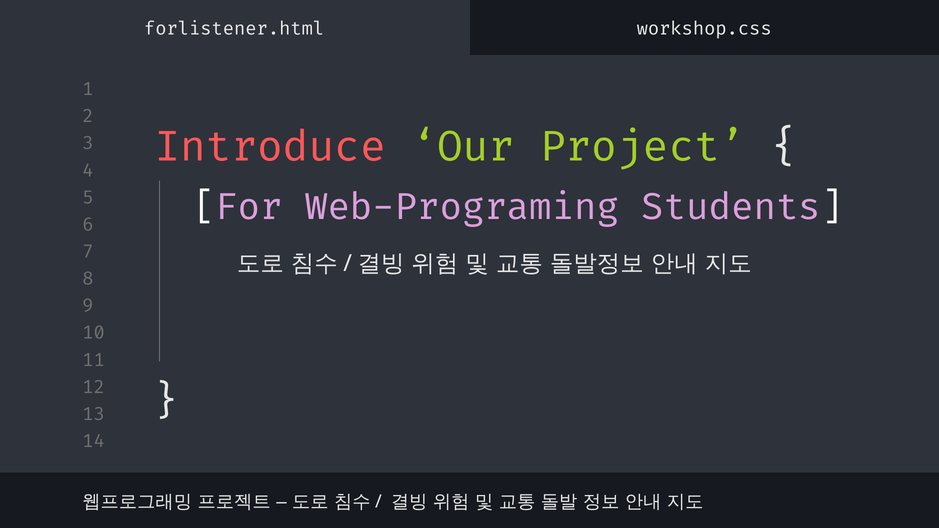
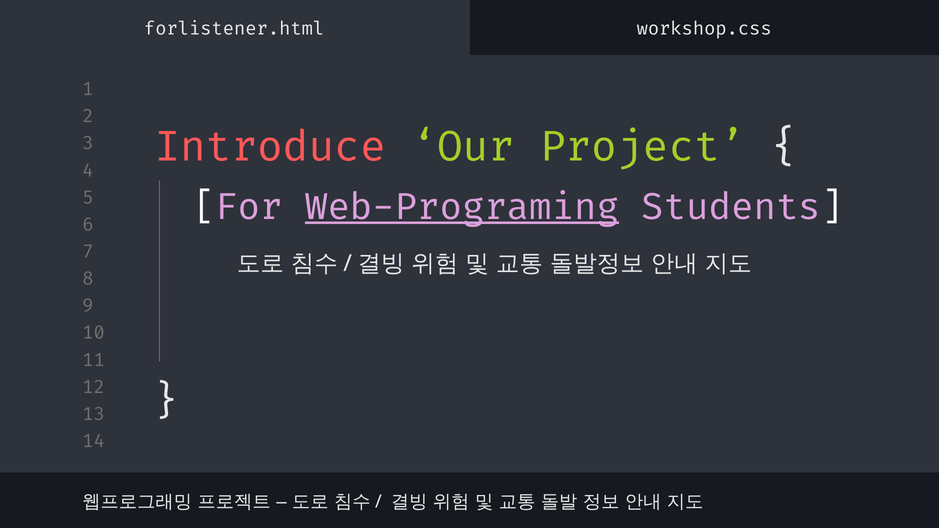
Web-Programing underline: none -> present
